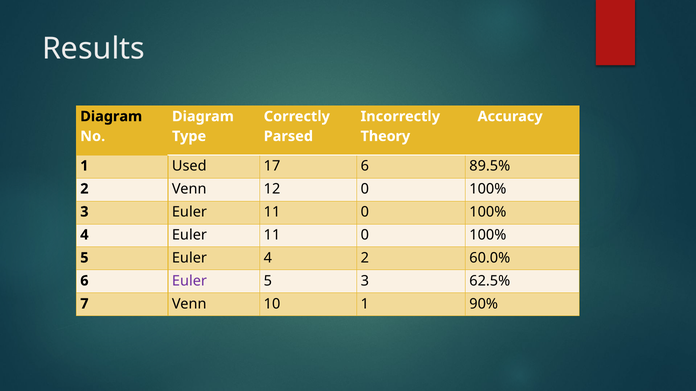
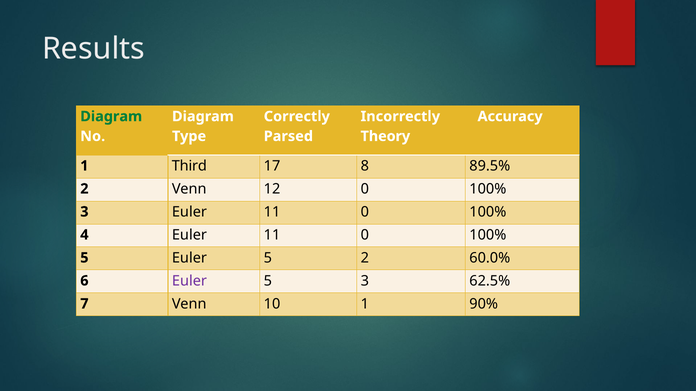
Diagram at (111, 117) colour: black -> green
Used: Used -> Third
17 6: 6 -> 8
5 Euler 4: 4 -> 5
